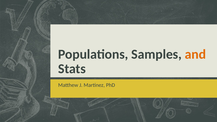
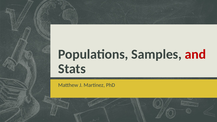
and colour: orange -> red
